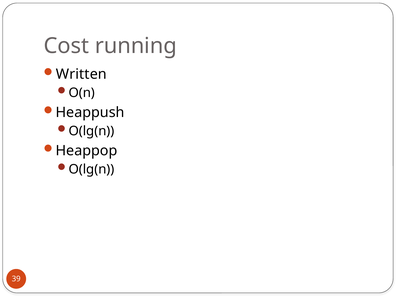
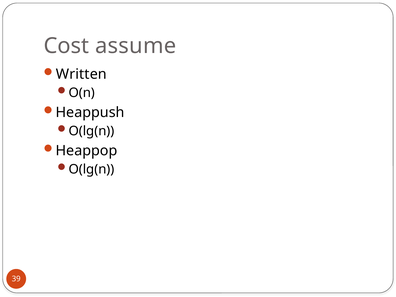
running: running -> assume
